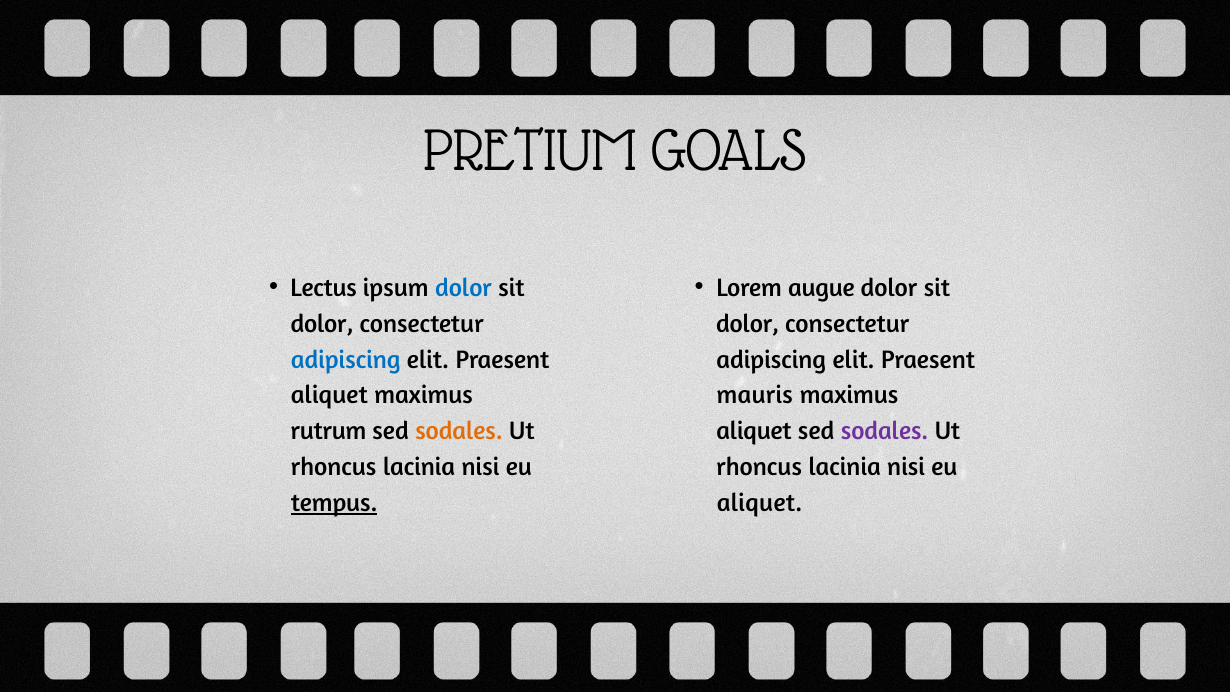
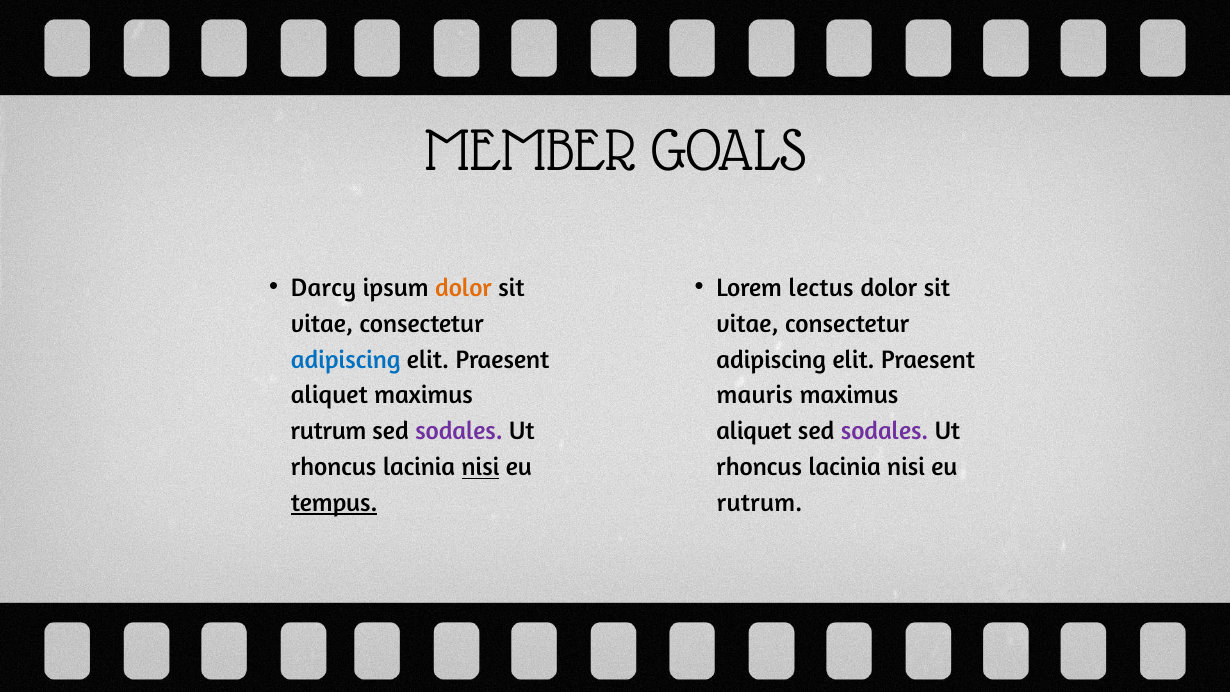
PRETIUM: PRETIUM -> MEMBER
Lectus: Lectus -> Darcy
dolor at (464, 288) colour: blue -> orange
augue: augue -> lectus
dolor at (322, 324): dolor -> vitae
dolor at (748, 324): dolor -> vitae
sodales at (459, 431) colour: orange -> purple
nisi at (481, 467) underline: none -> present
aliquet at (760, 503): aliquet -> rutrum
